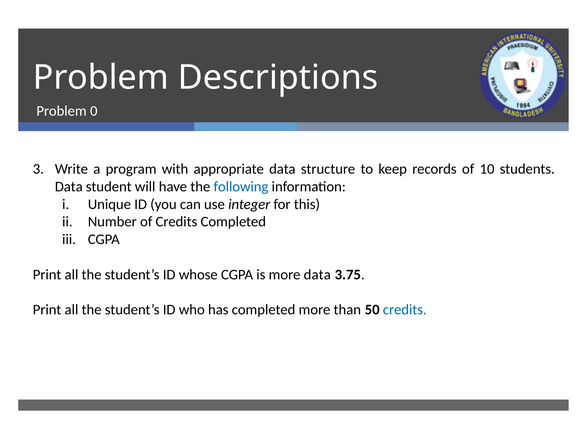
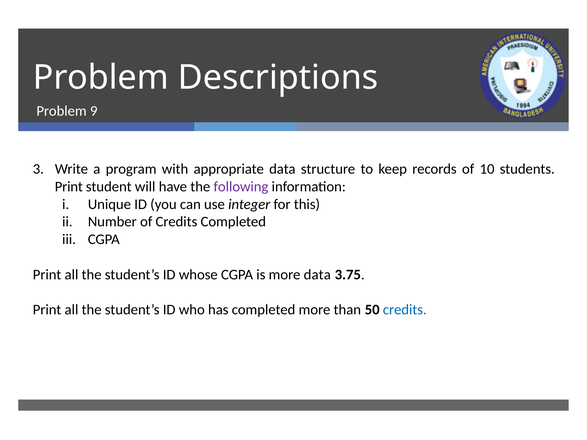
0: 0 -> 9
Data at (69, 187): Data -> Print
following colour: blue -> purple
